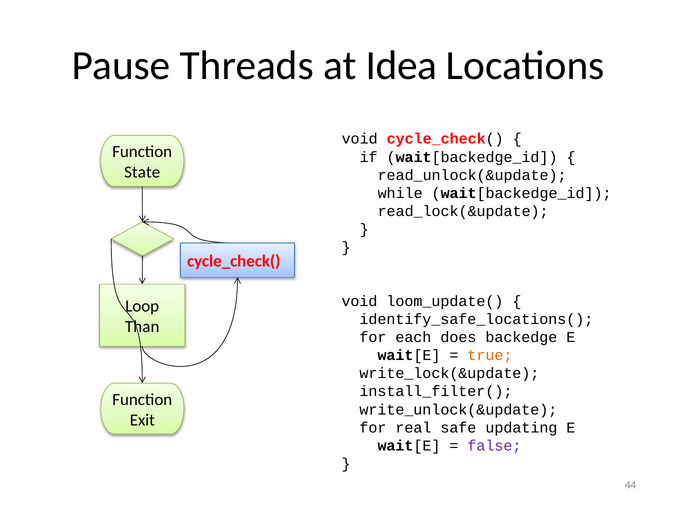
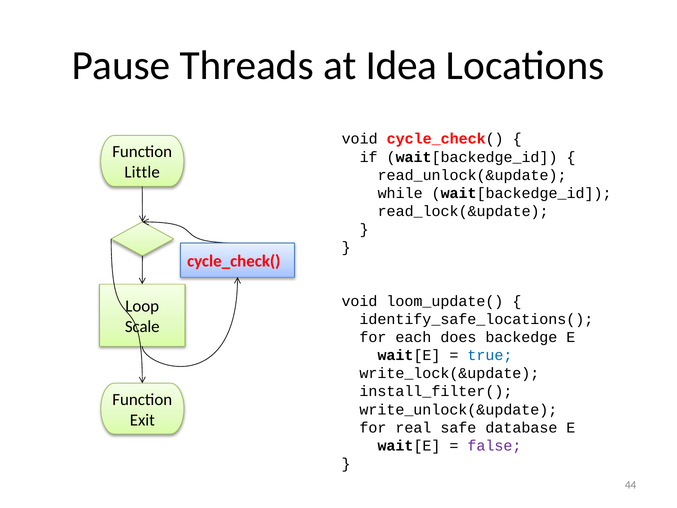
State: State -> Little
Than: Than -> Scale
true colour: orange -> blue
updating: updating -> database
